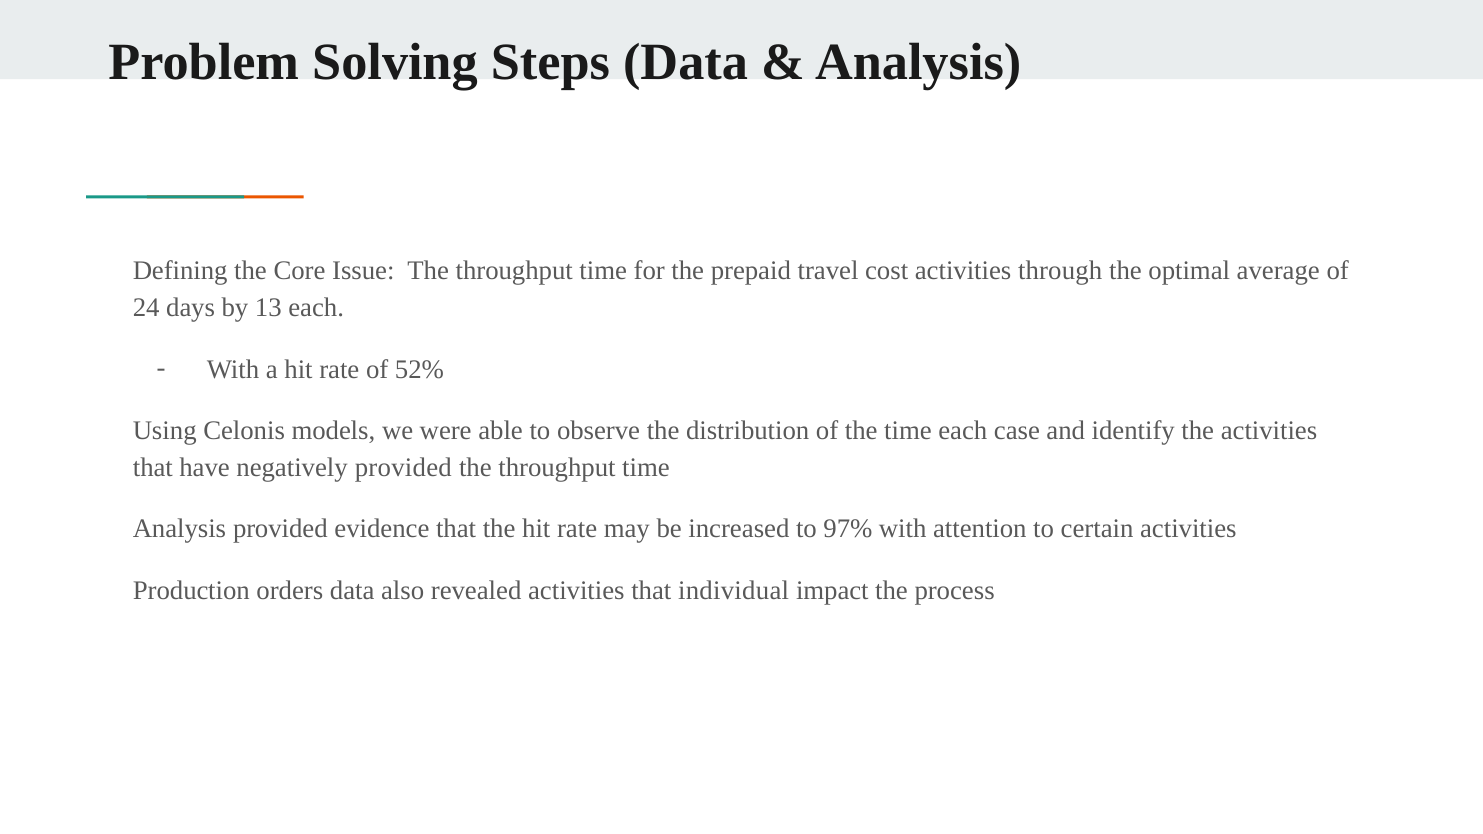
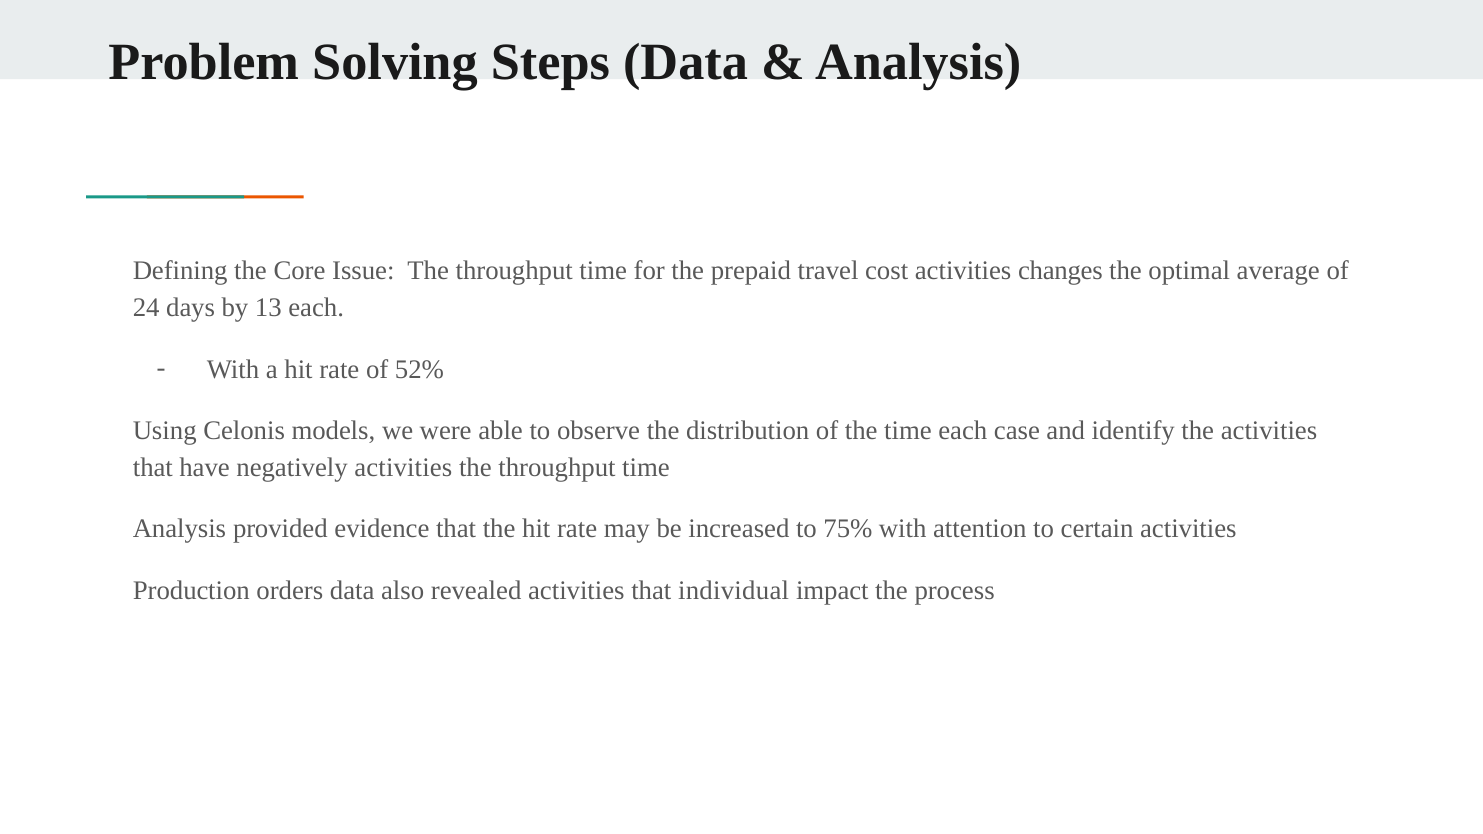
through: through -> changes
negatively provided: provided -> activities
97%: 97% -> 75%
